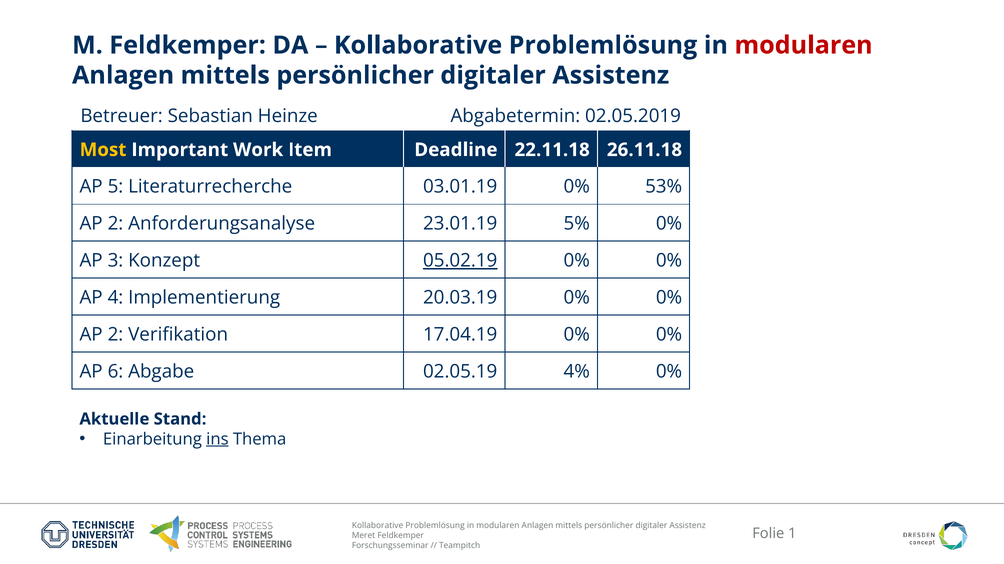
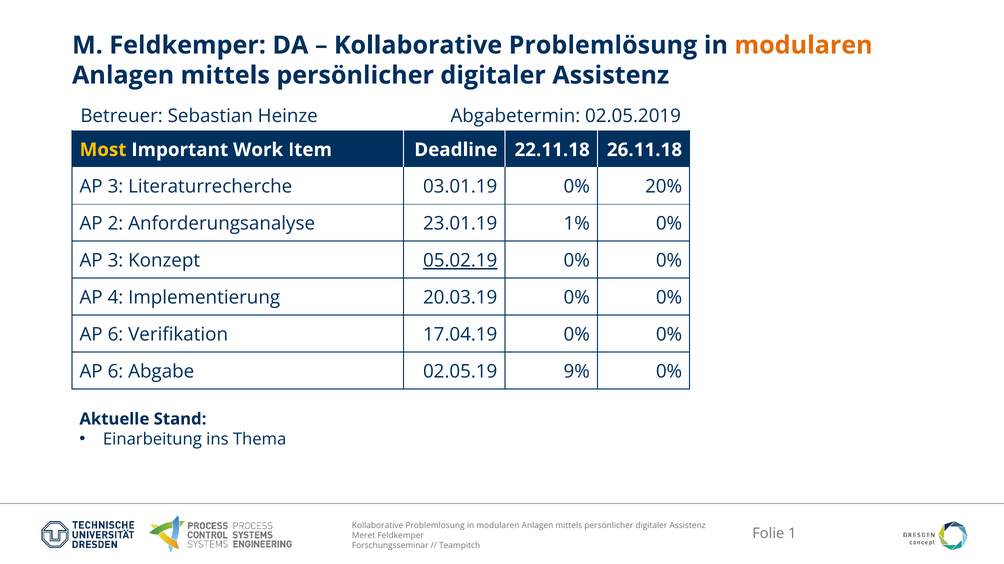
modularen at (804, 45) colour: red -> orange
5 at (115, 187): 5 -> 3
53%: 53% -> 20%
5%: 5% -> 1%
2 at (115, 335): 2 -> 6
4%: 4% -> 9%
ins underline: present -> none
